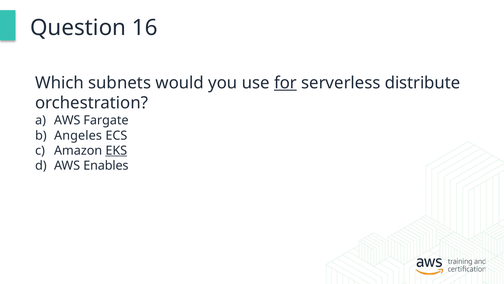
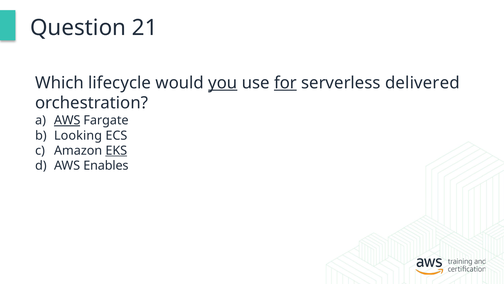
16: 16 -> 21
subnets: subnets -> lifecycle
you underline: none -> present
distribute: distribute -> delivered
AWS at (67, 120) underline: none -> present
Angeles: Angeles -> Looking
